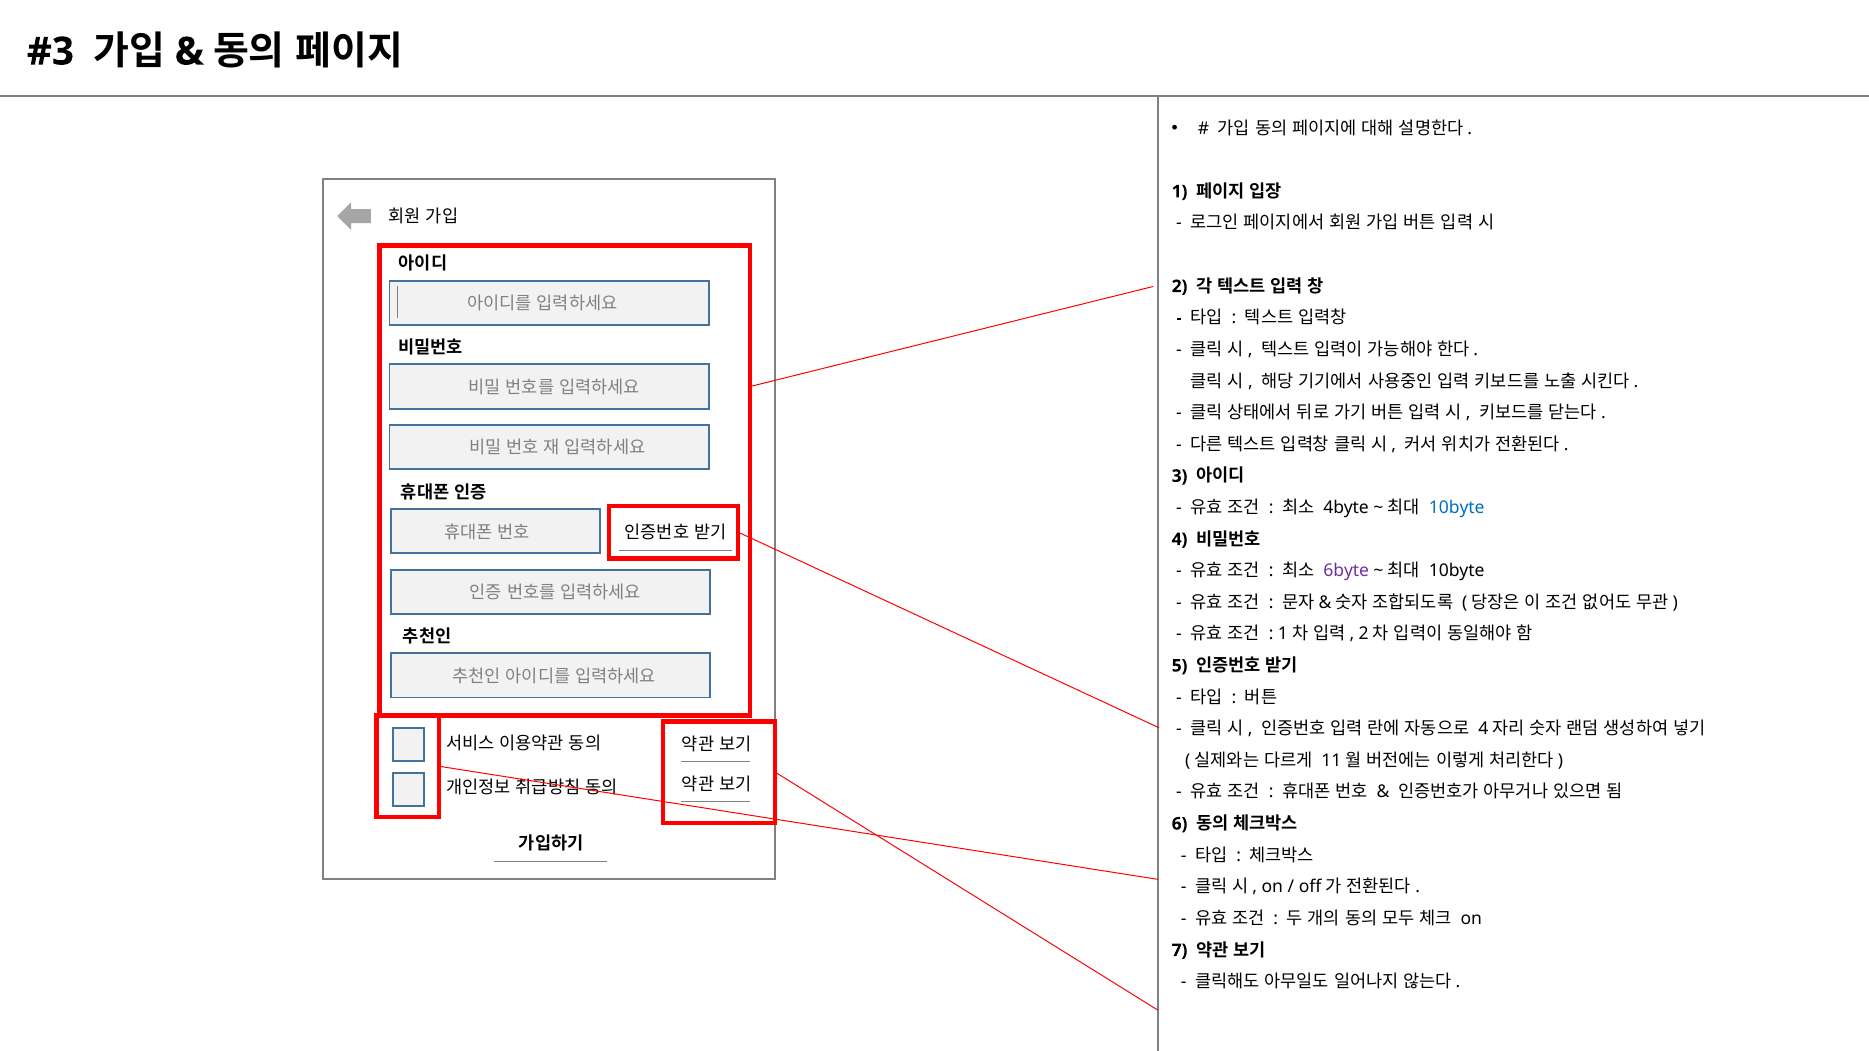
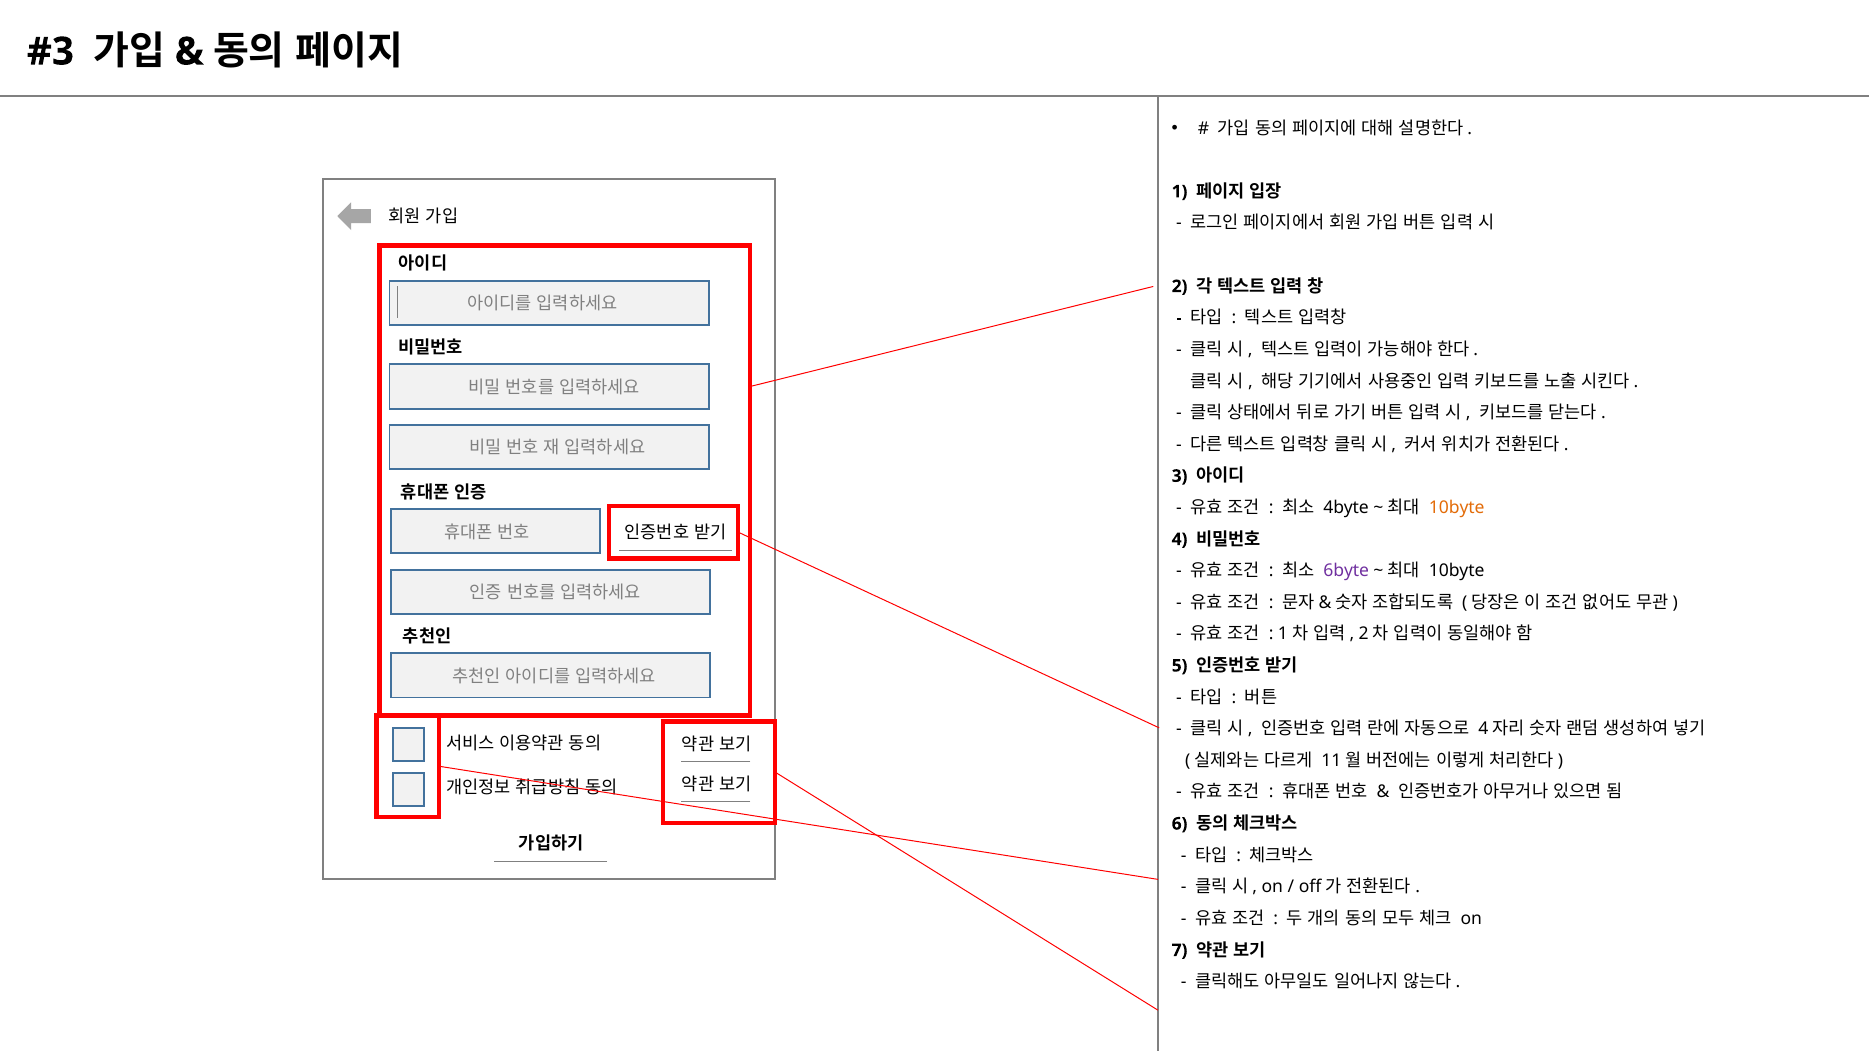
10byte at (1457, 508) colour: blue -> orange
